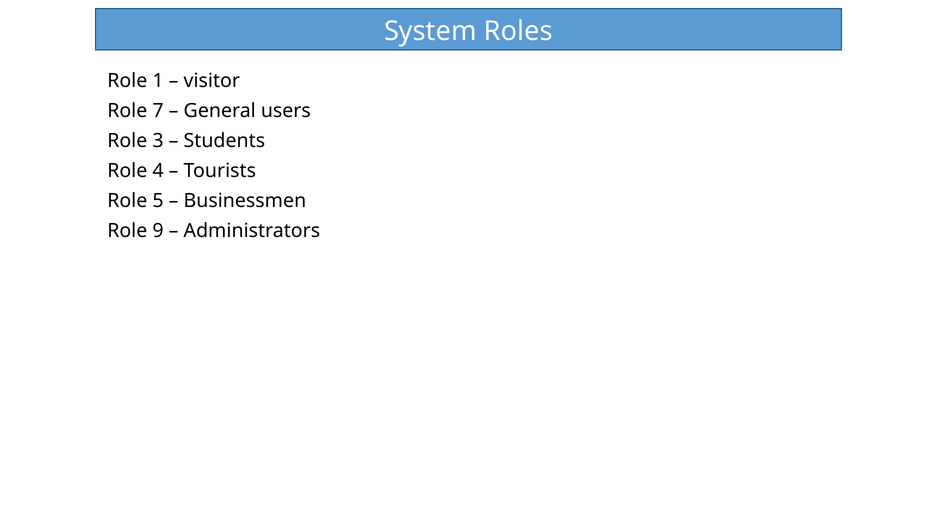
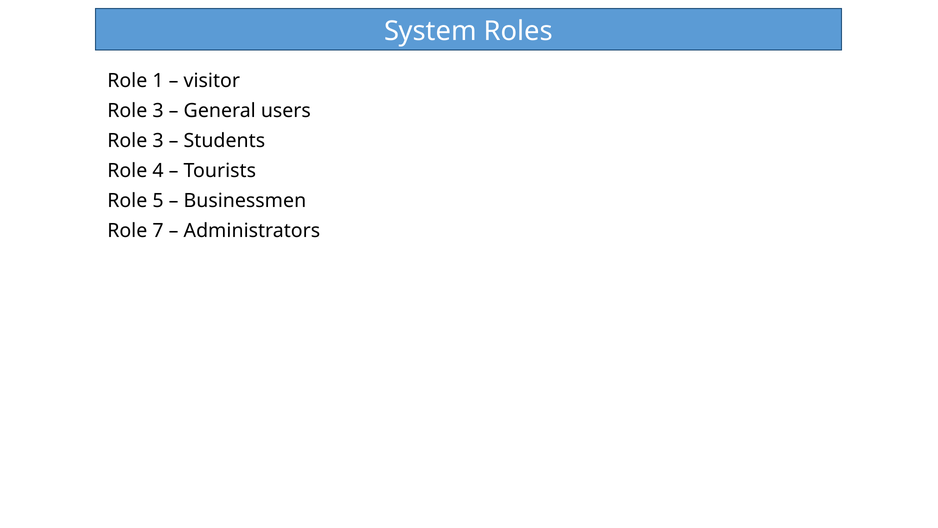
7 at (158, 111): 7 -> 3
9: 9 -> 7
